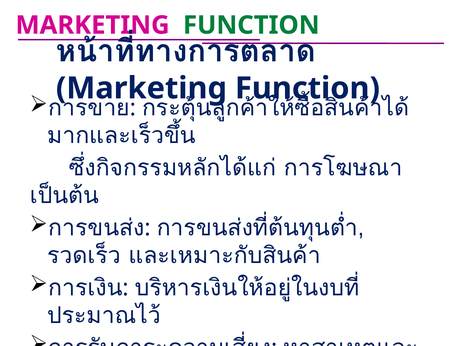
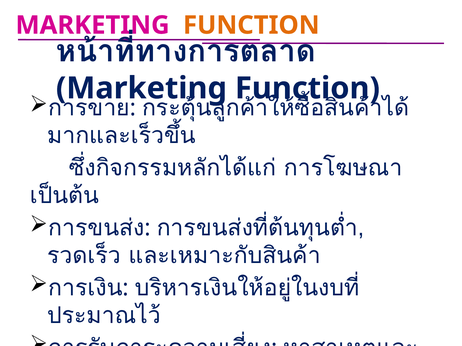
FUNCTION at (251, 25) colour: green -> orange
